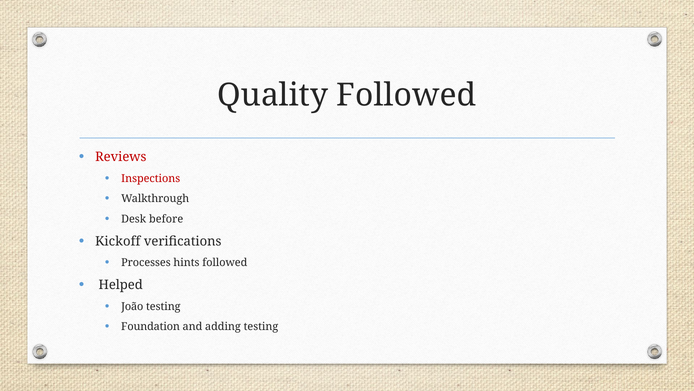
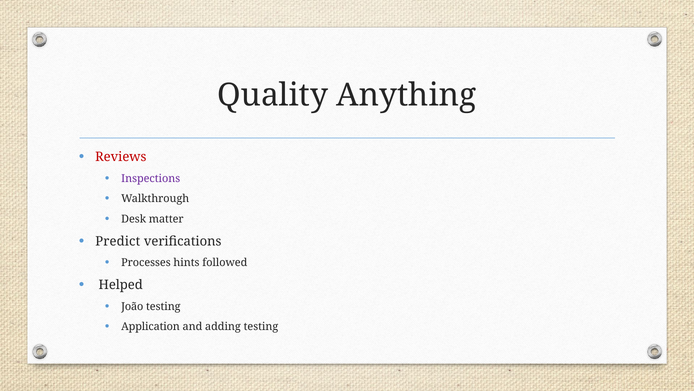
Quality Followed: Followed -> Anything
Inspections colour: red -> purple
before: before -> matter
Kickoff: Kickoff -> Predict
Foundation: Foundation -> Application
